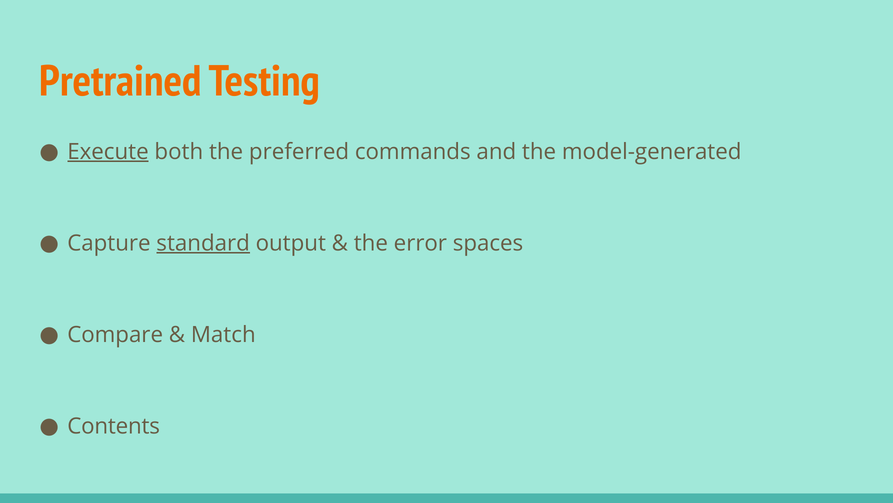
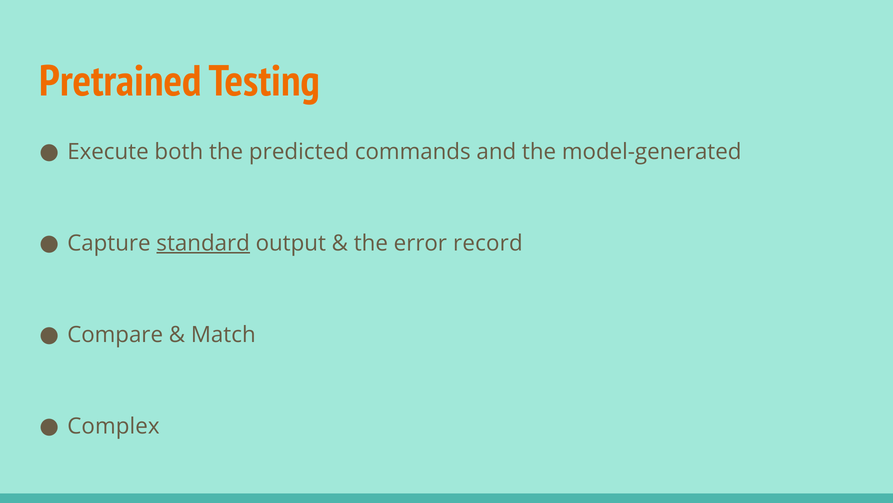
Execute underline: present -> none
preferred: preferred -> predicted
spaces: spaces -> record
Contents: Contents -> Complex
